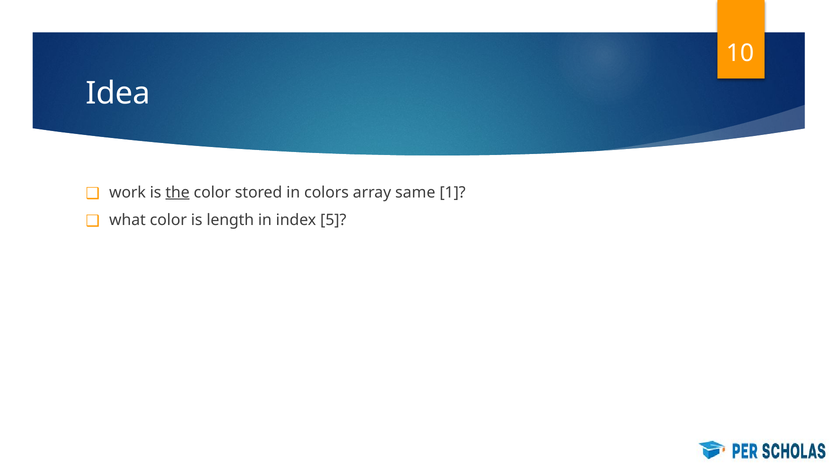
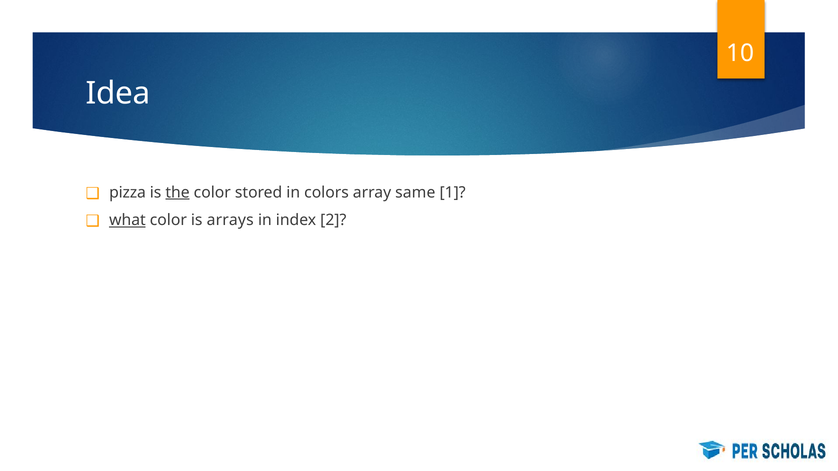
work: work -> pizza
what underline: none -> present
length: length -> arrays
5: 5 -> 2
